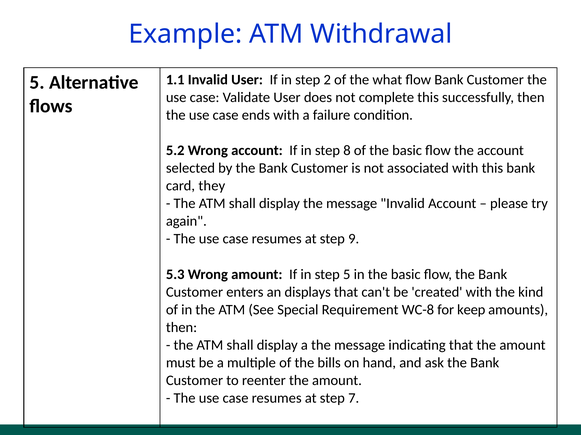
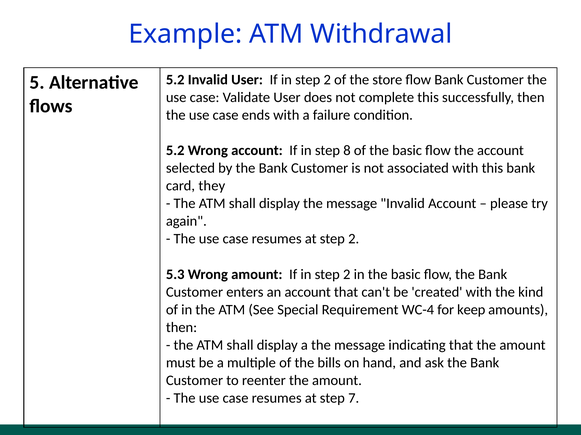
1.1 at (175, 80): 1.1 -> 5.2
what: what -> store
at step 9: 9 -> 2
5 at (347, 275): 5 -> 2
an displays: displays -> account
WC-8: WC-8 -> WC-4
